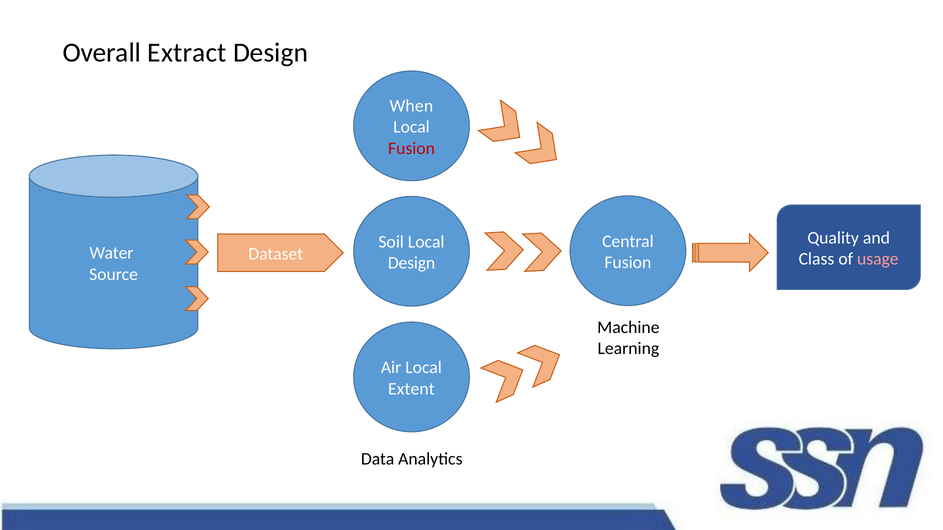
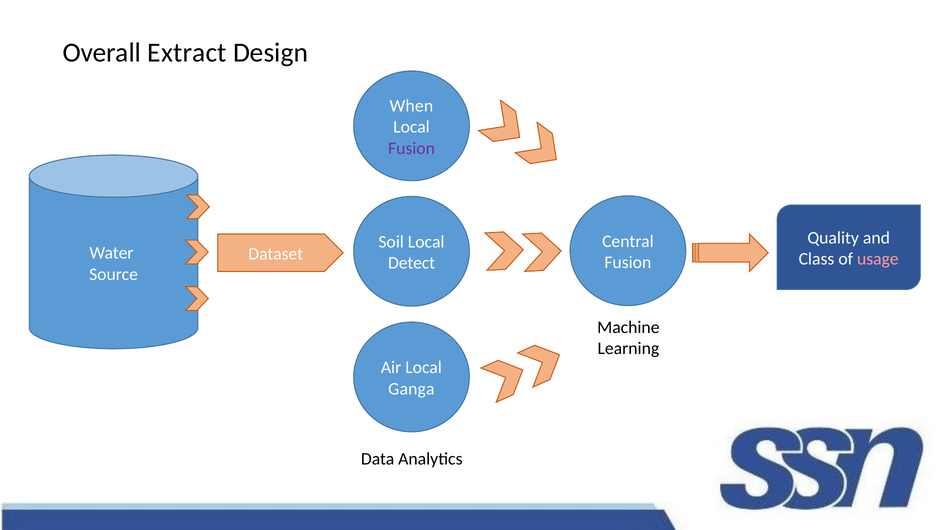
Fusion at (411, 148) colour: red -> purple
Design at (412, 263): Design -> Detect
Extent: Extent -> Ganga
